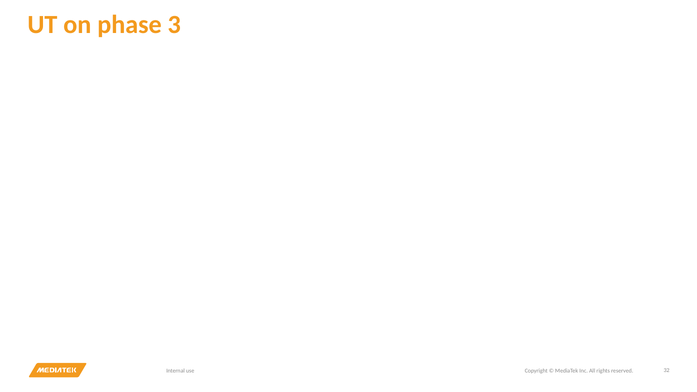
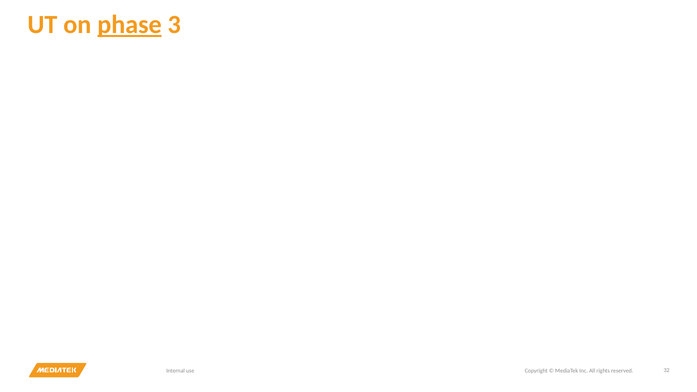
phase underline: none -> present
